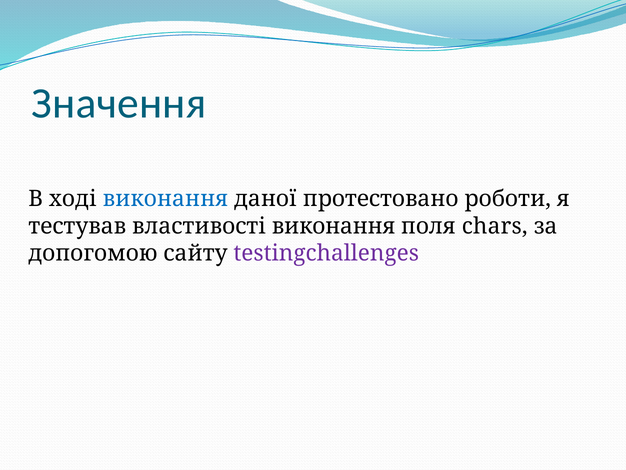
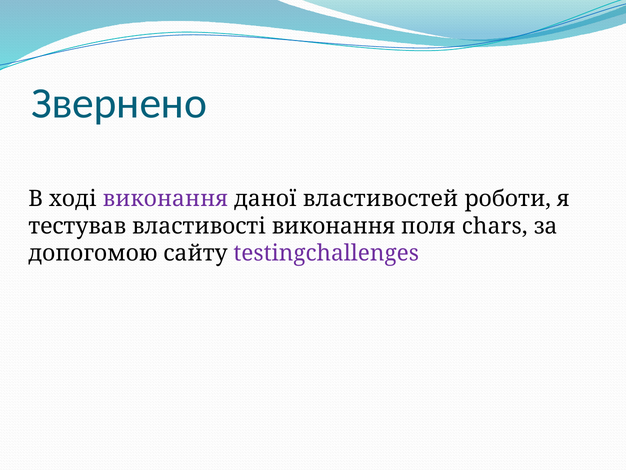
Значення: Значення -> Звернено
виконання at (165, 199) colour: blue -> purple
протестовано: протестовано -> властивостей
